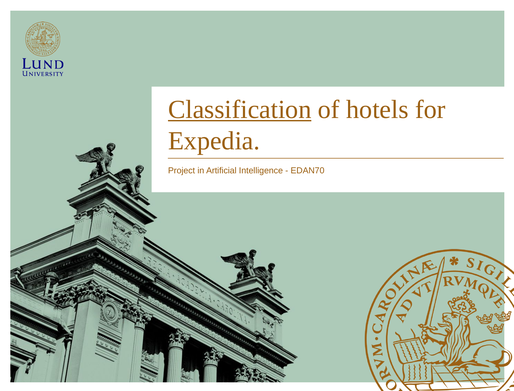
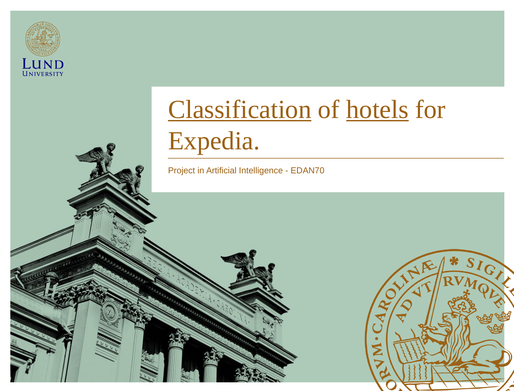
hotels underline: none -> present
